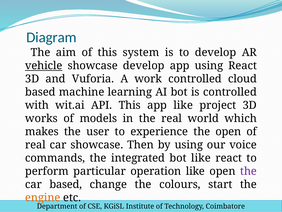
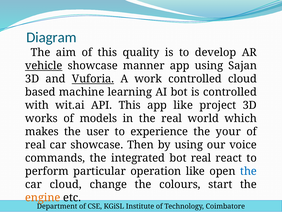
system: system -> quality
showcase develop: develop -> manner
using React: React -> Sajan
Vuforia underline: none -> present
the open: open -> your
bot like: like -> real
the at (248, 171) colour: purple -> blue
car based: based -> cloud
